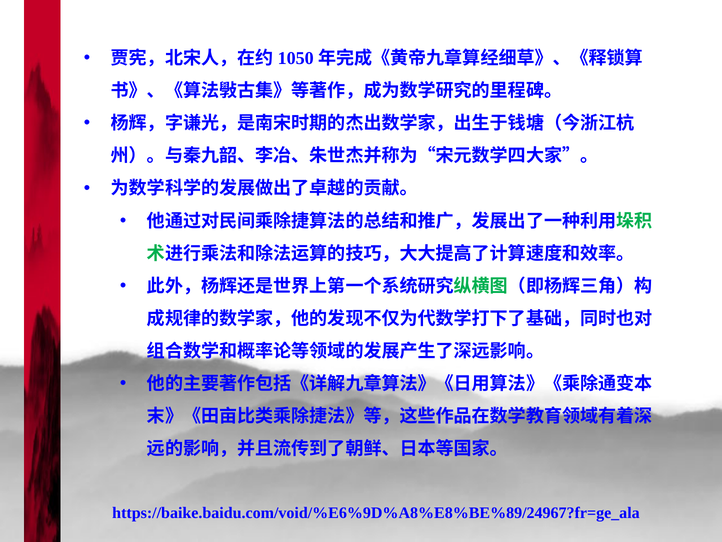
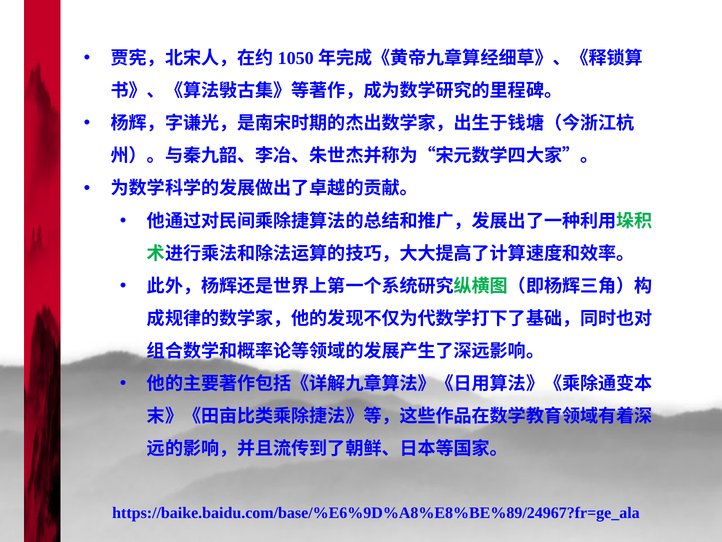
https://baike.baidu.com/void/%E6%9D%A8%E8%BE%89/24967?fr=ge_ala: https://baike.baidu.com/void/%E6%9D%A8%E8%BE%89/24967?fr=ge_ala -> https://baike.baidu.com/base/%E6%9D%A8%E8%BE%89/24967?fr=ge_ala
